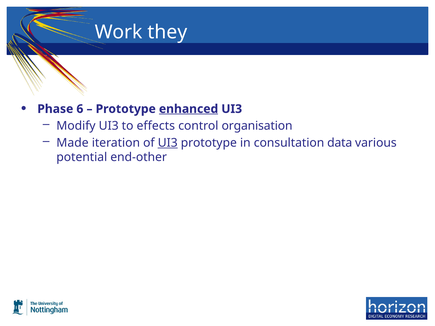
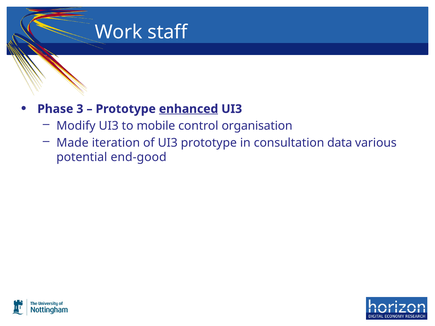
they: they -> staff
6: 6 -> 3
effects: effects -> mobile
UI3 at (168, 143) underline: present -> none
end-other: end-other -> end-good
